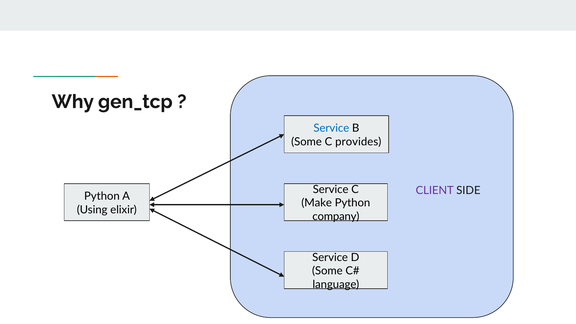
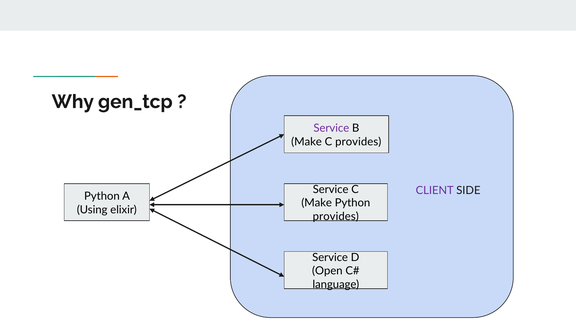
Service at (331, 128) colour: blue -> purple
Some at (307, 142): Some -> Make
company at (336, 216): company -> provides
Some at (327, 271): Some -> Open
